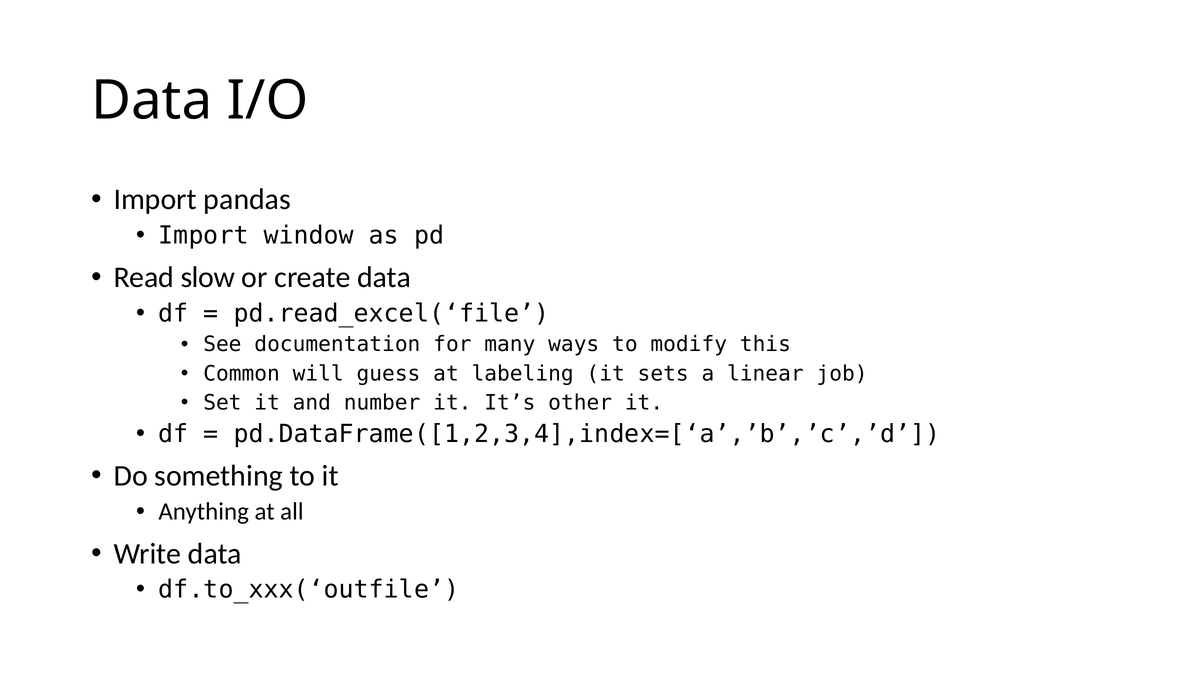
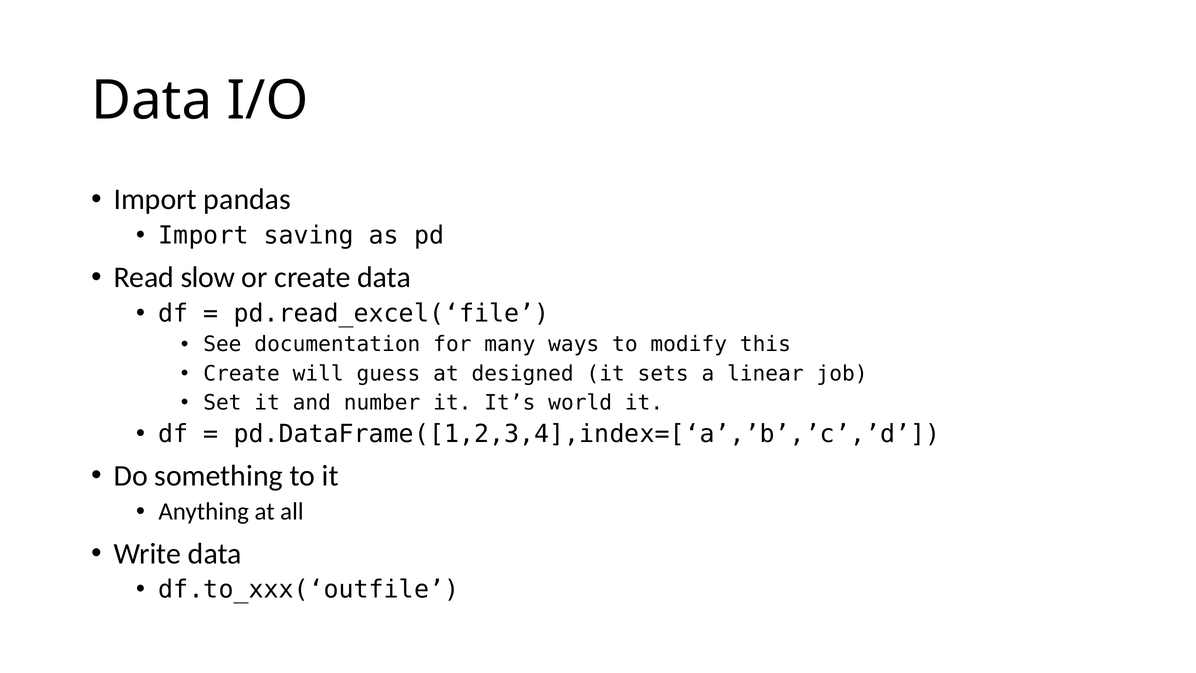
window: window -> saving
Common at (242, 373): Common -> Create
labeling: labeling -> designed
other: other -> world
